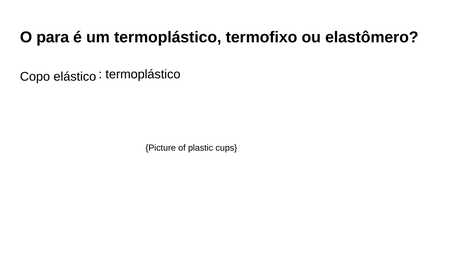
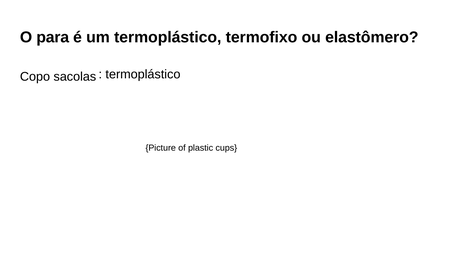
elástico: elástico -> sacolas
